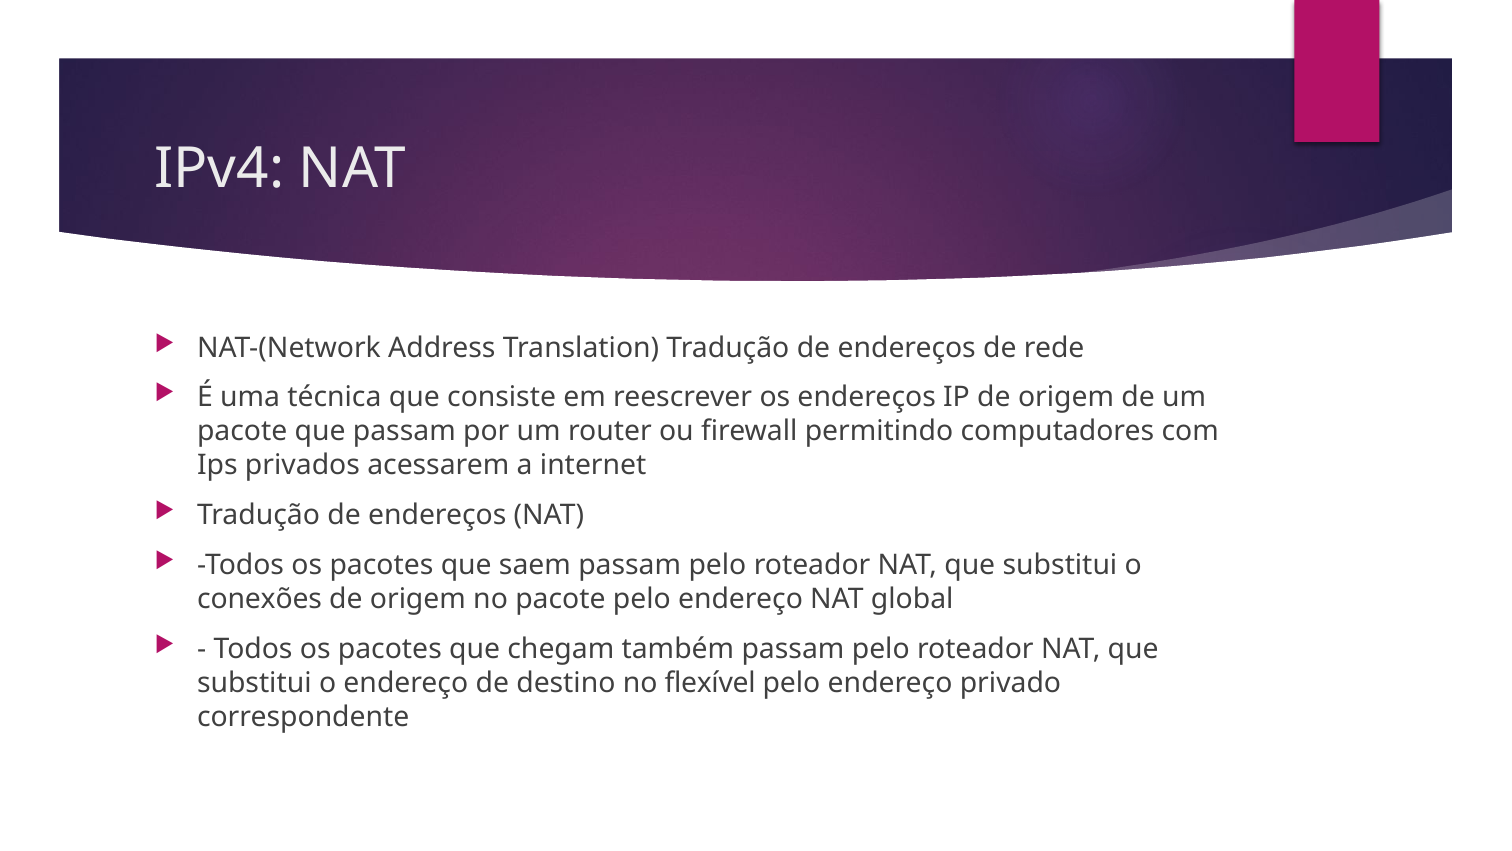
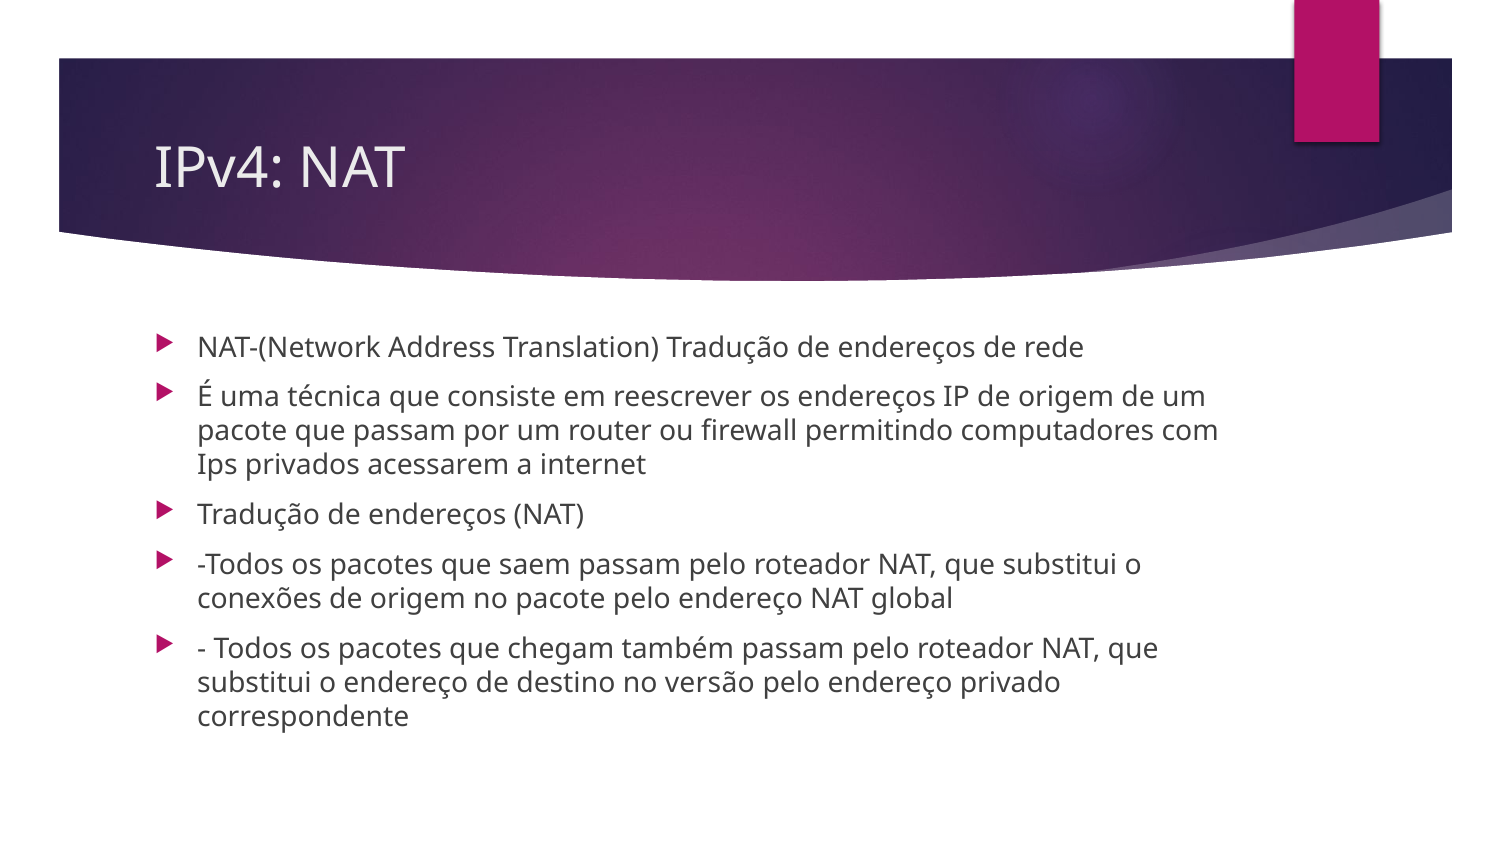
flexível: flexível -> versão
